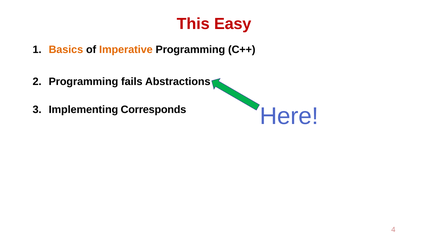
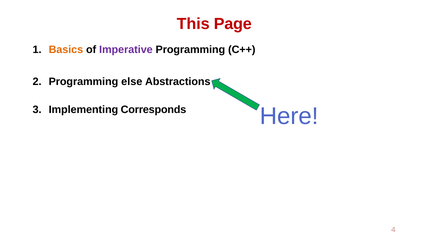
Easy: Easy -> Page
Imperative colour: orange -> purple
fails: fails -> else
